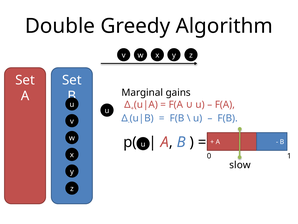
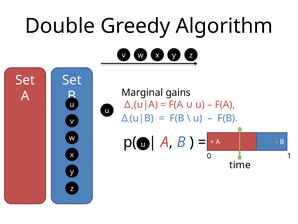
slow: slow -> time
